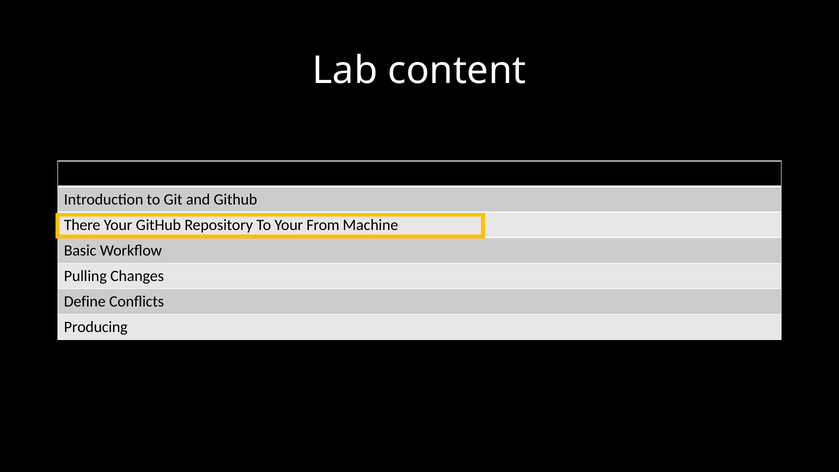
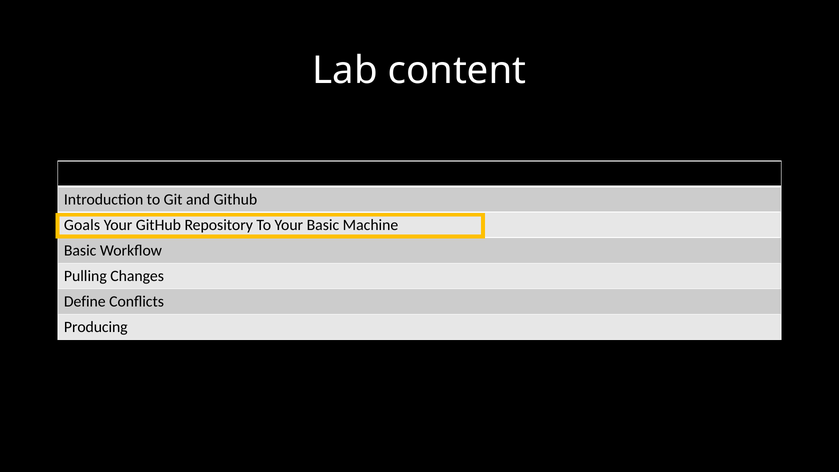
There: There -> Goals
Your From: From -> Basic
